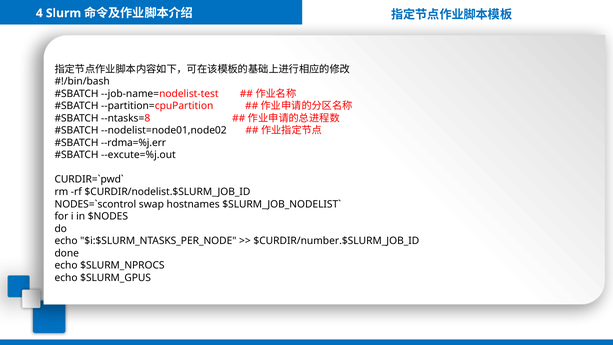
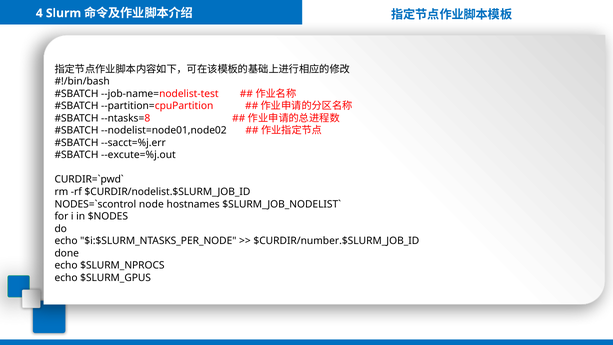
--rdma=%j.err: --rdma=%j.err -> --sacct=%j.err
swap: swap -> node
